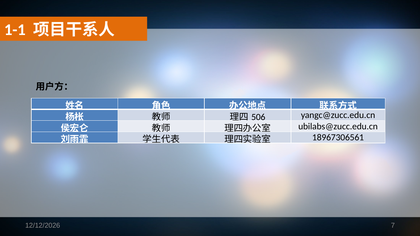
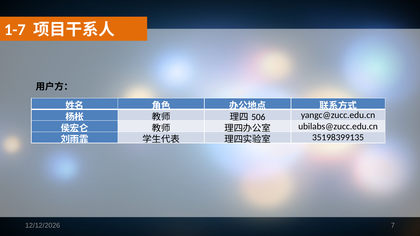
1-1: 1-1 -> 1-7
18967306561: 18967306561 -> 35198399135
